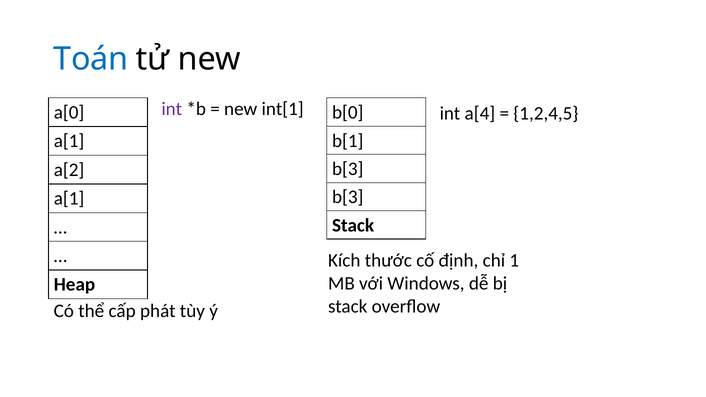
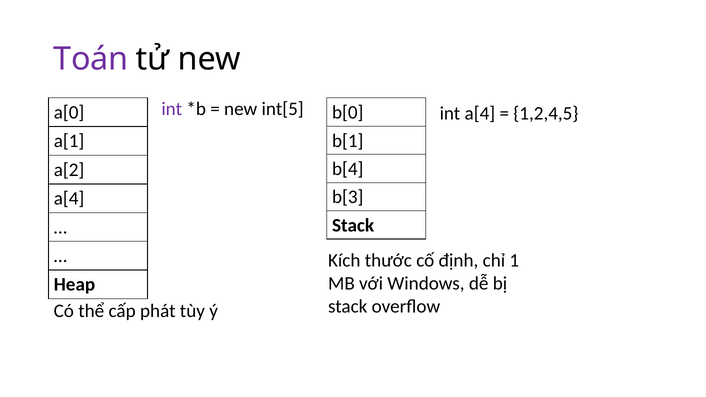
Toán colour: blue -> purple
int[1: int[1 -> int[5
b[3 at (348, 169): b[3 -> b[4
a[1 at (69, 199): a[1 -> a[4
